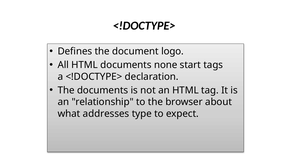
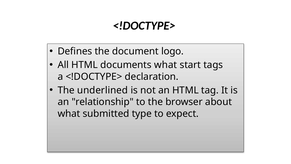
documents none: none -> what
The documents: documents -> underlined
addresses: addresses -> submitted
